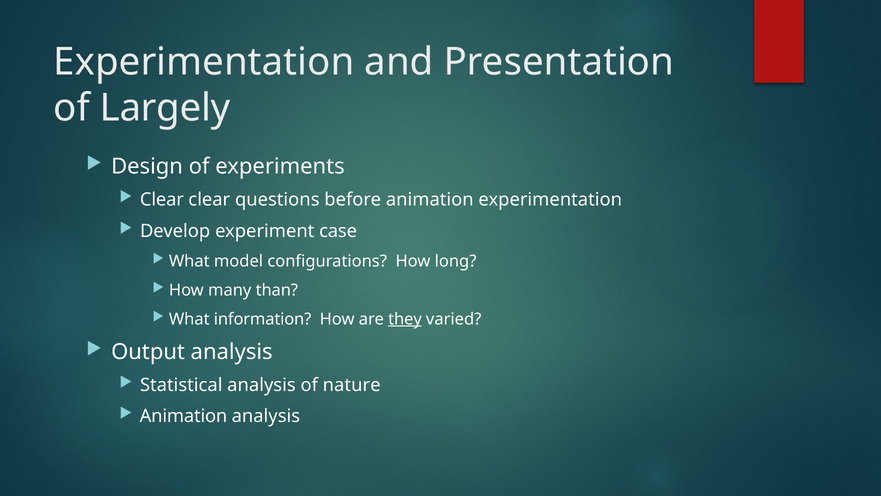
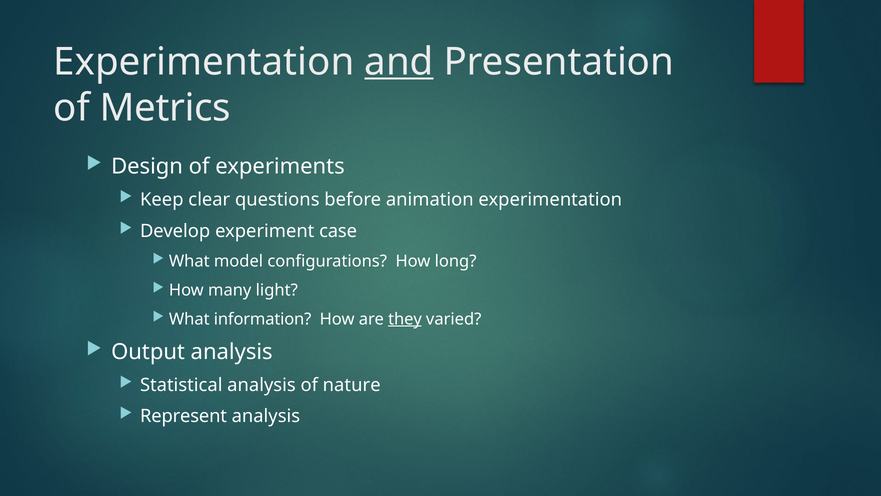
and underline: none -> present
Largely: Largely -> Metrics
Clear at (162, 200): Clear -> Keep
than: than -> light
Animation at (184, 416): Animation -> Represent
